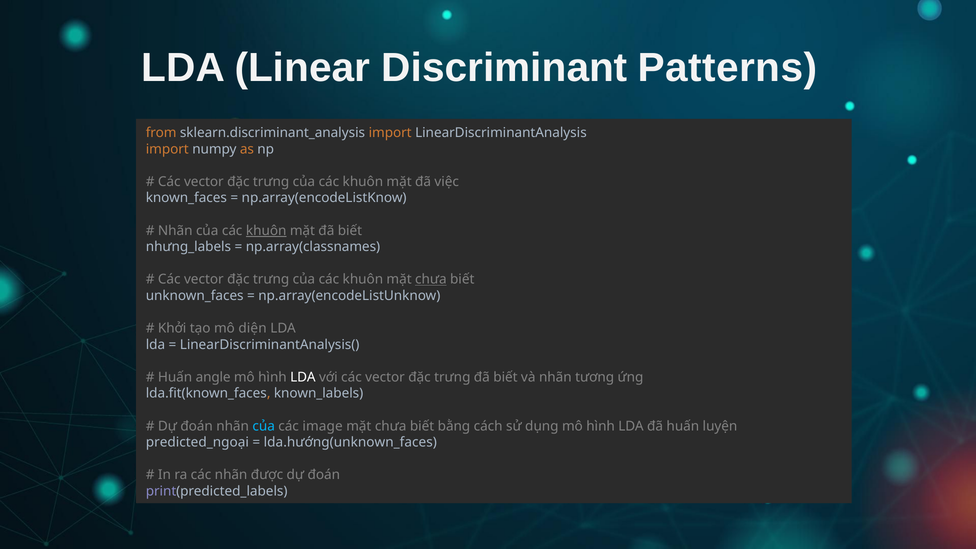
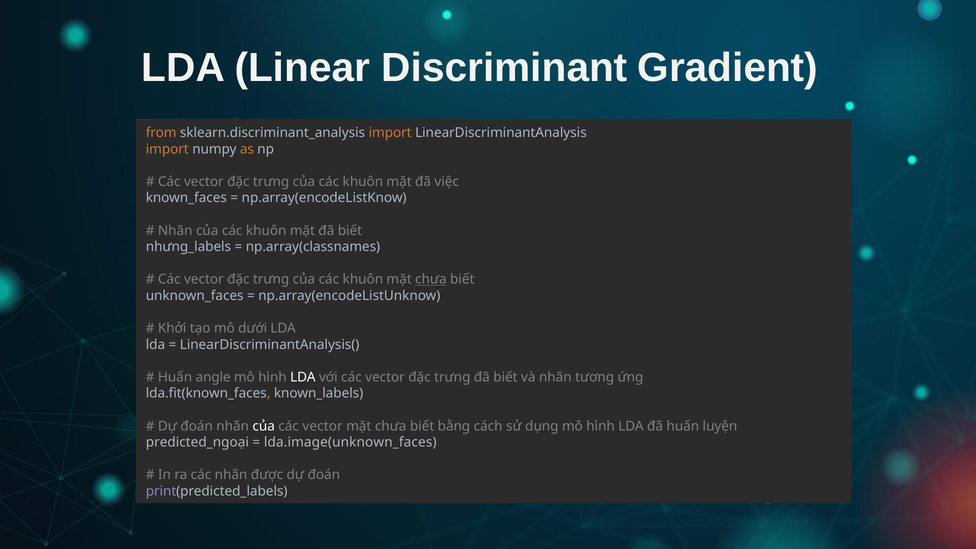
Patterns: Patterns -> Gradient
khuôn at (266, 231) underline: present -> none
diện: diện -> dưới
của at (264, 426) colour: light blue -> white
image at (323, 426): image -> vector
lda.hướng(unknown_faces: lda.hướng(unknown_faces -> lda.image(unknown_faces
